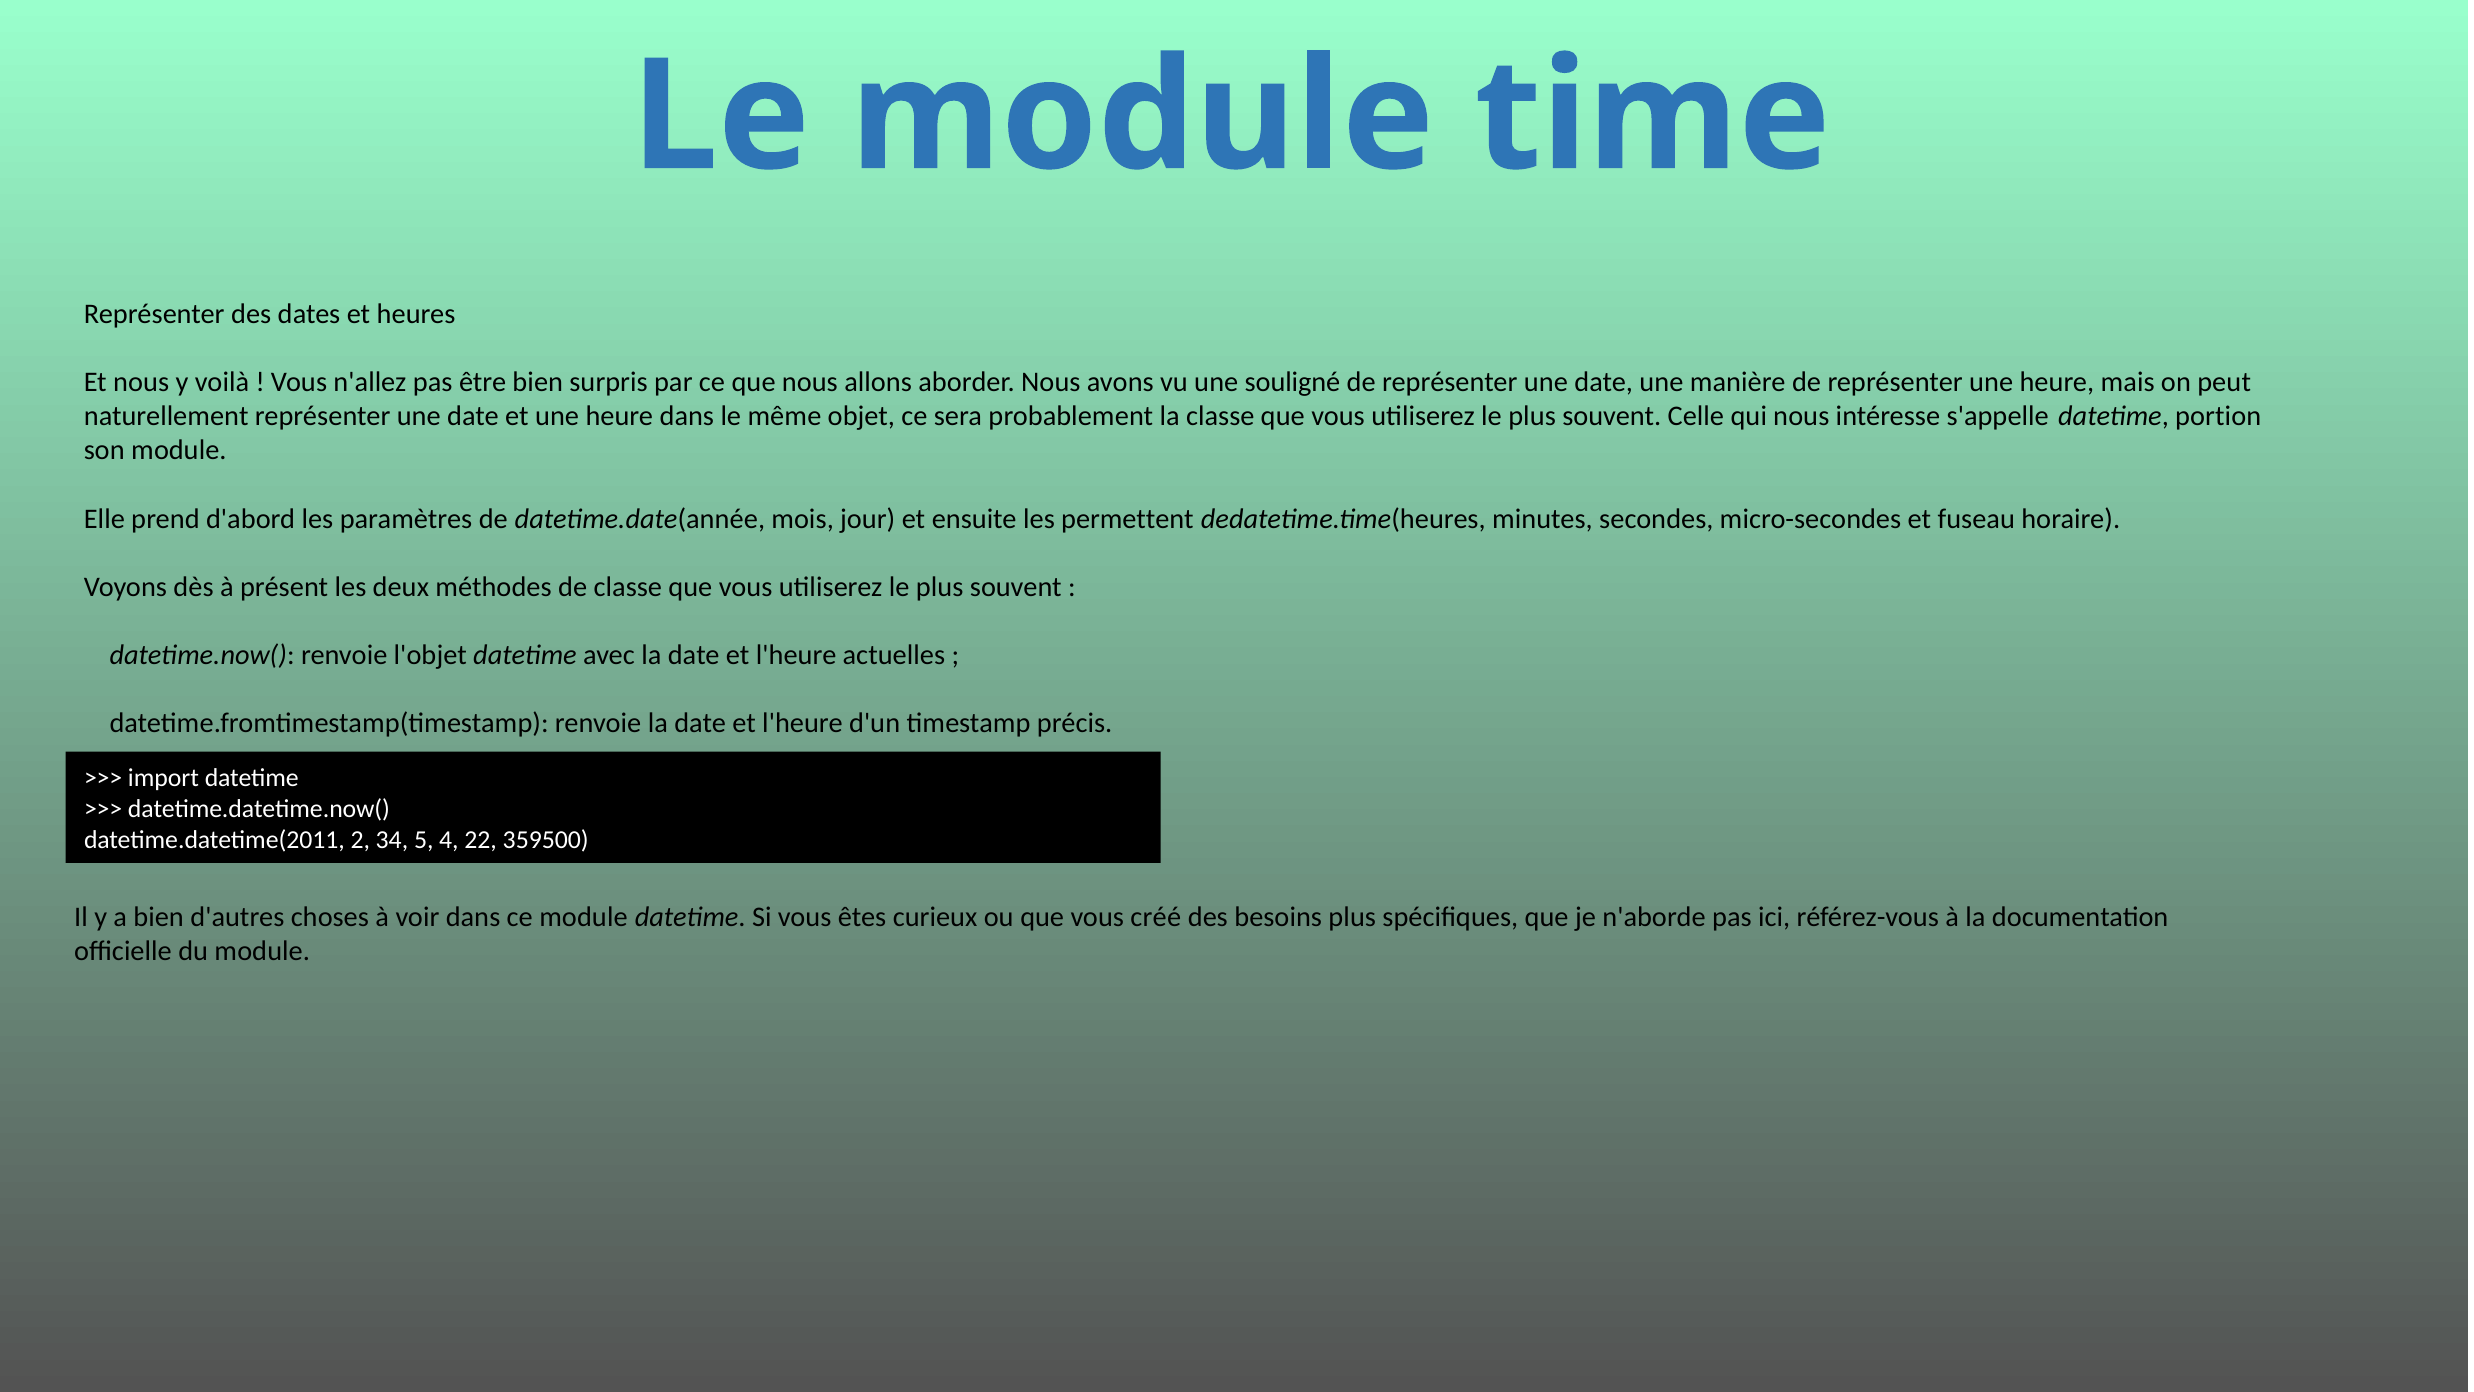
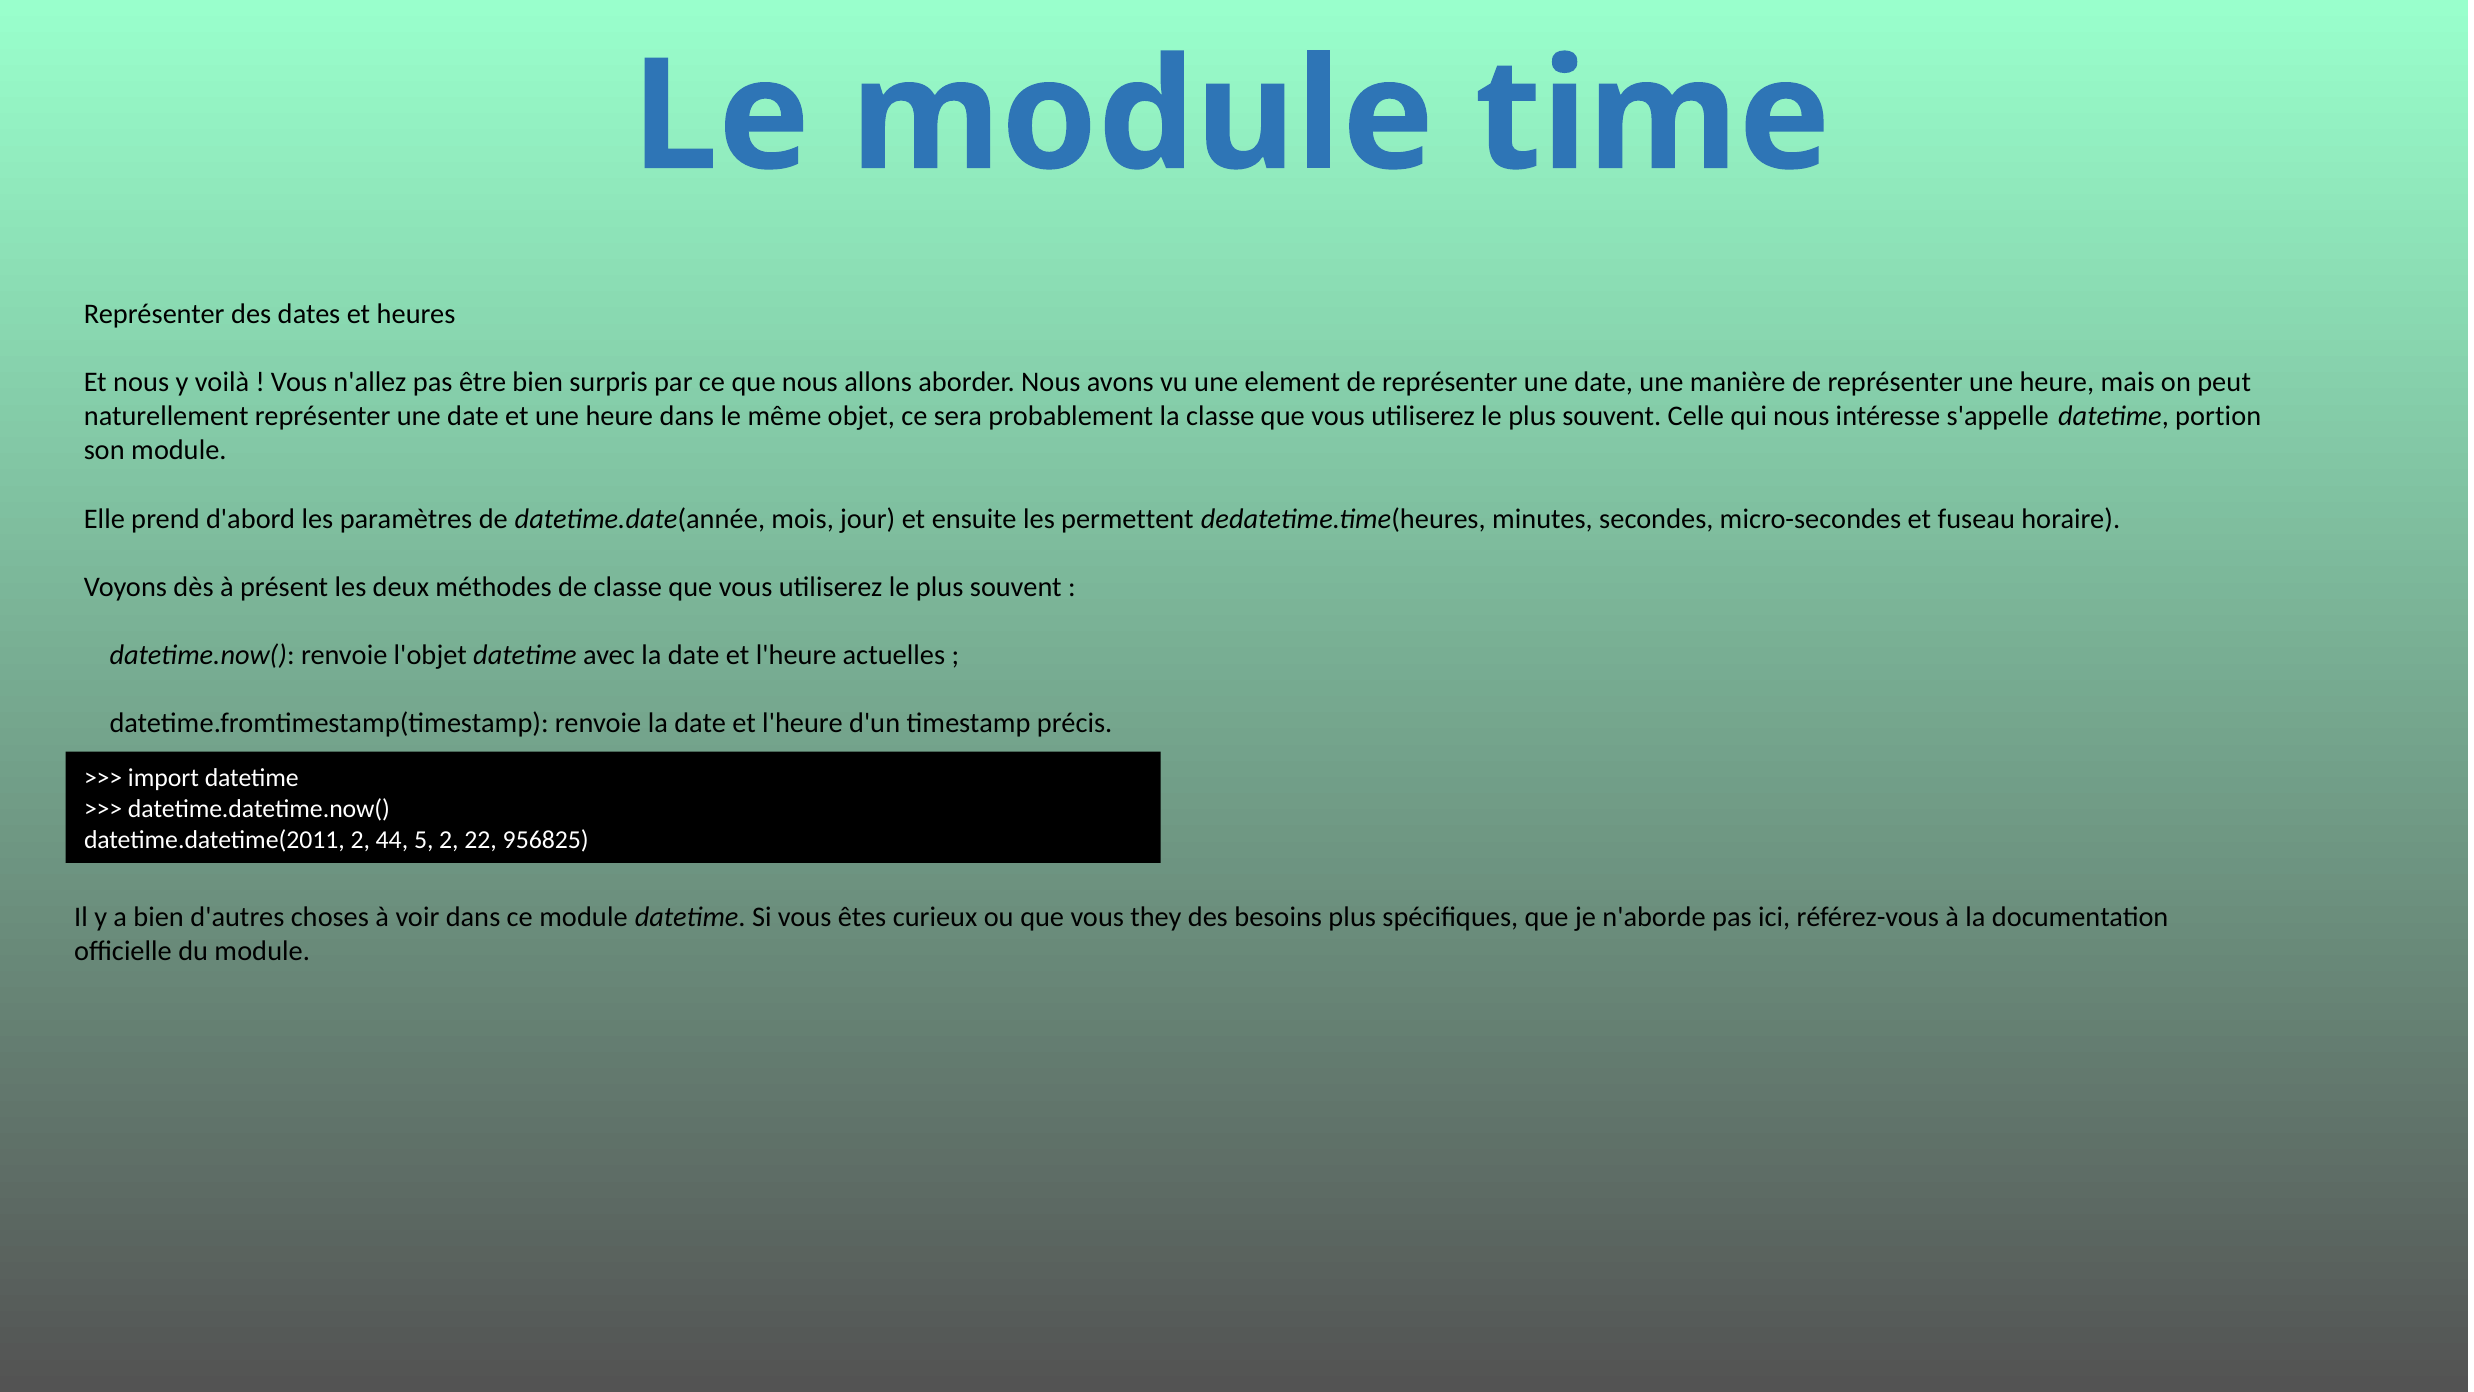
souligné: souligné -> element
34: 34 -> 44
5 4: 4 -> 2
359500: 359500 -> 956825
créé: créé -> they
